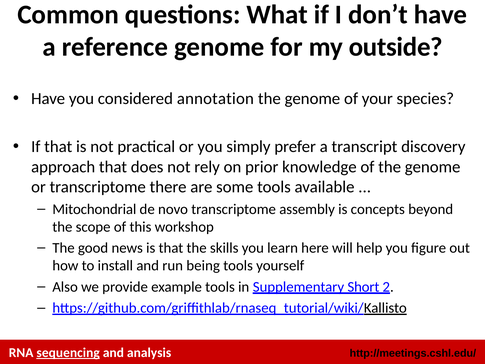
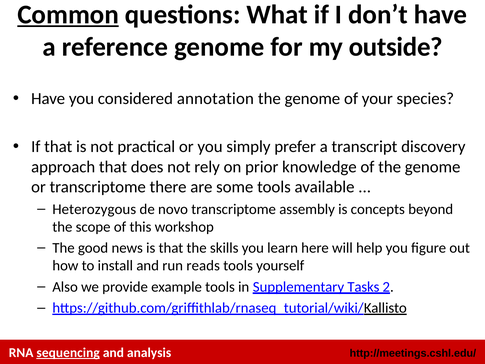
Common underline: none -> present
Mitochondrial: Mitochondrial -> Heterozygous
being: being -> reads
Short: Short -> Tasks
